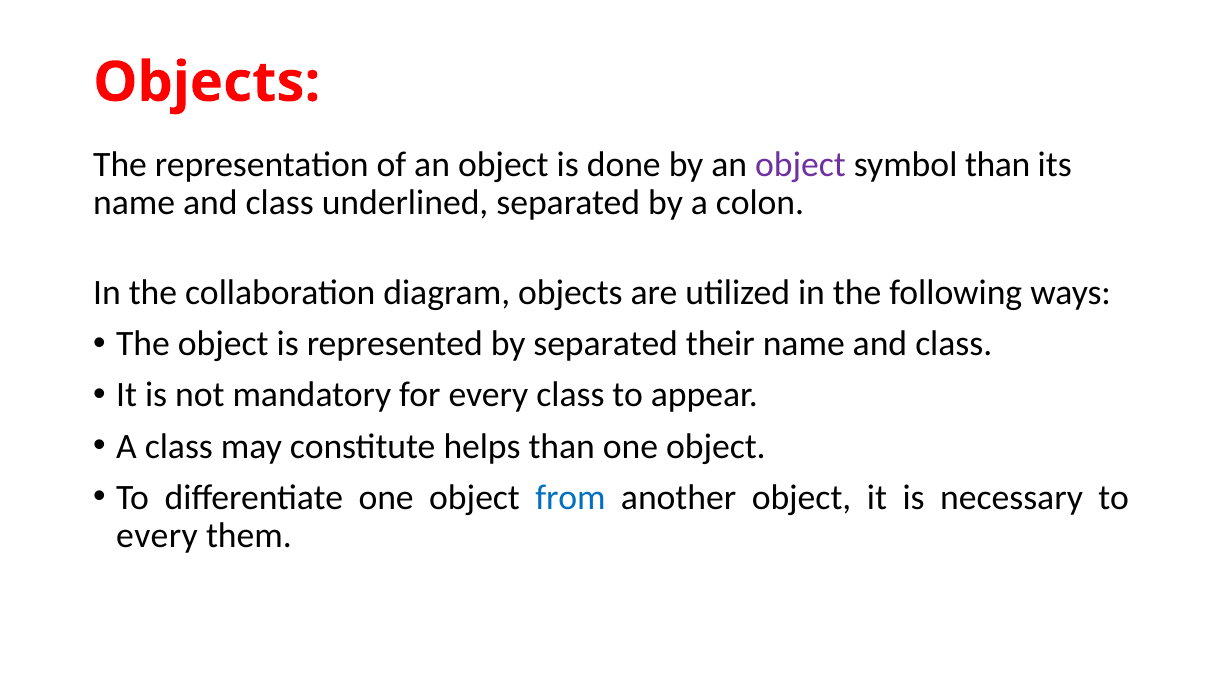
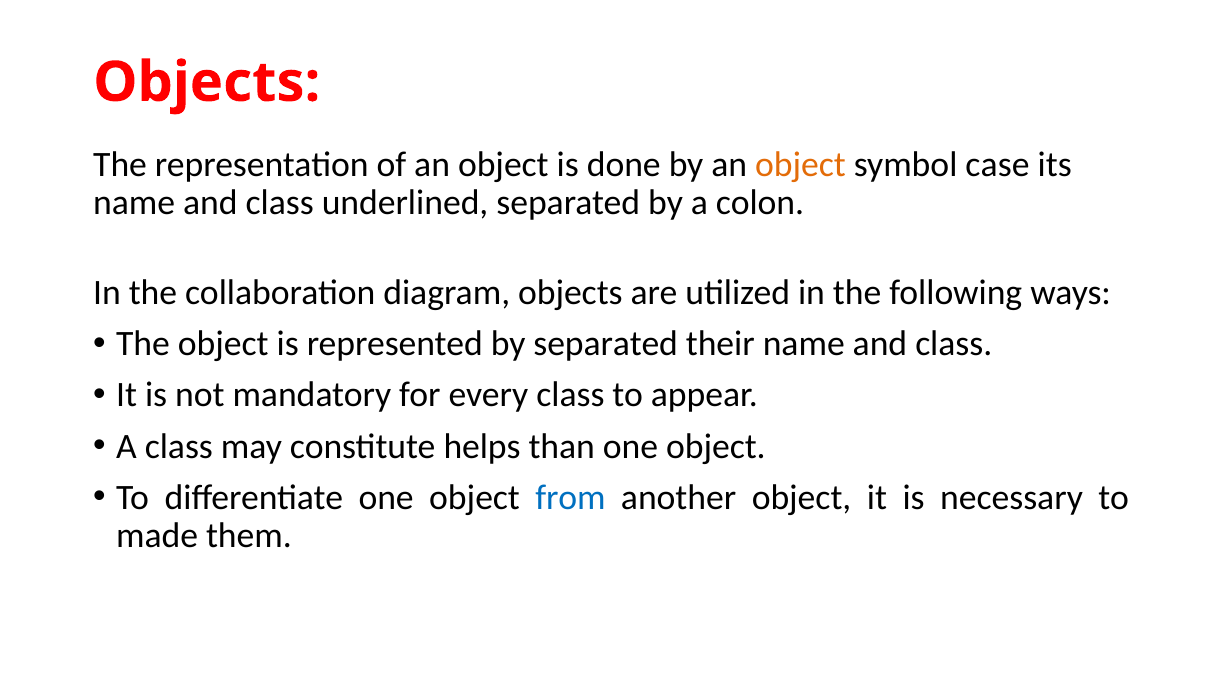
object at (801, 164) colour: purple -> orange
symbol than: than -> case
every at (157, 536): every -> made
